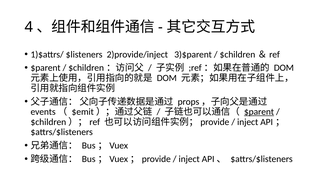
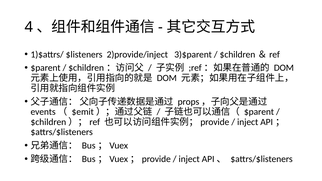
$parent at (259, 112) underline: present -> none
